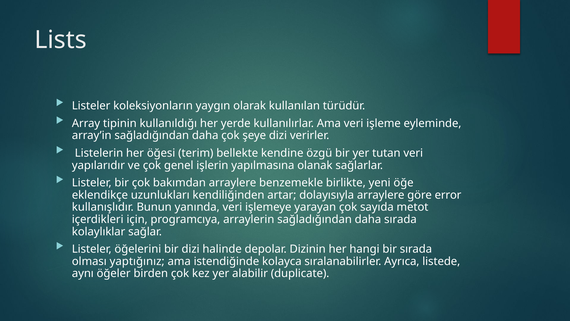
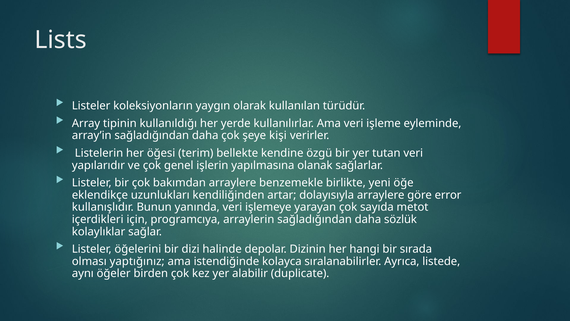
şeye dizi: dizi -> kişi
daha sırada: sırada -> sözlük
